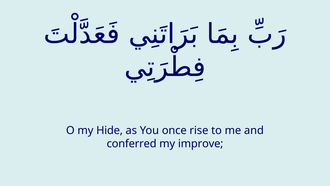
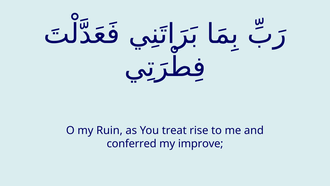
Hide: Hide -> Ruin
once: once -> treat
